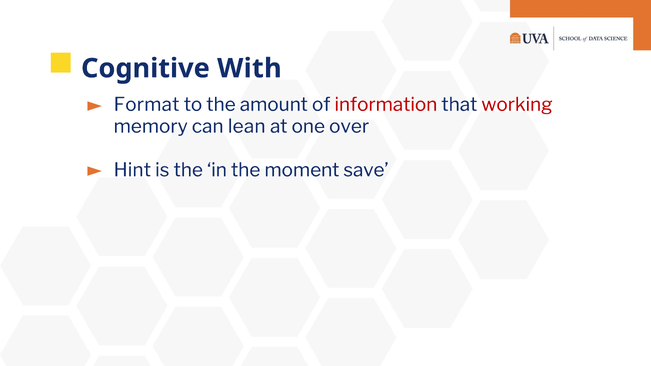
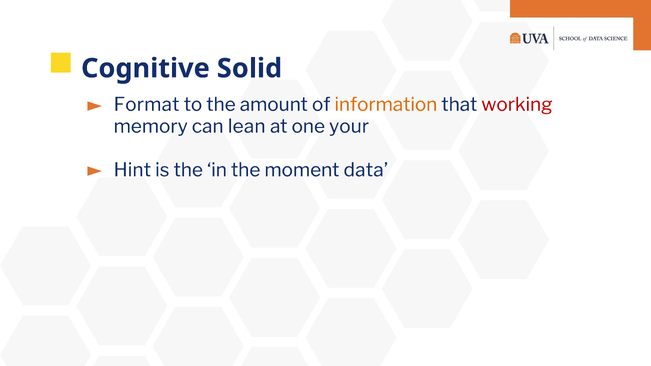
With: With -> Solid
information colour: red -> orange
over: over -> your
save: save -> data
